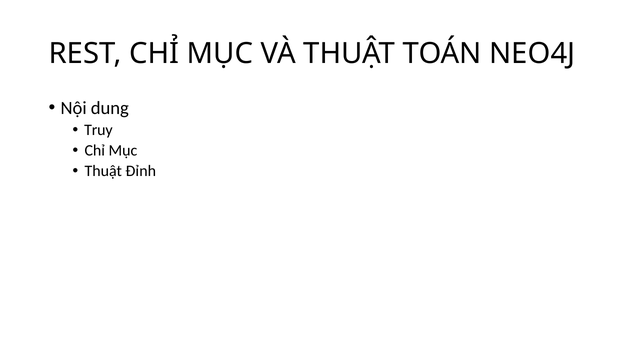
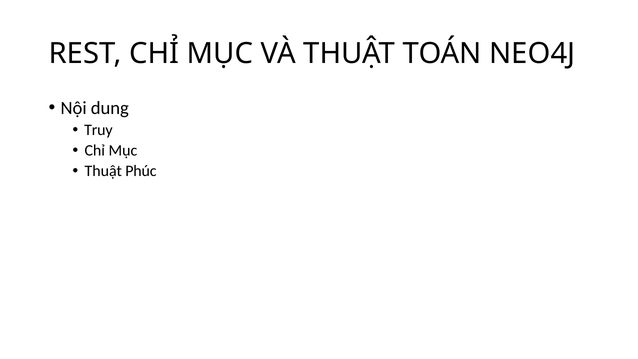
Đỉnh: Đỉnh -> Phúc
